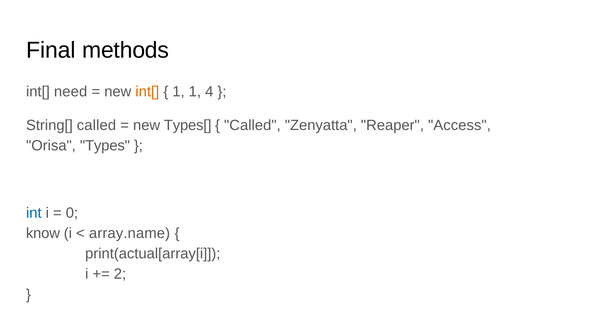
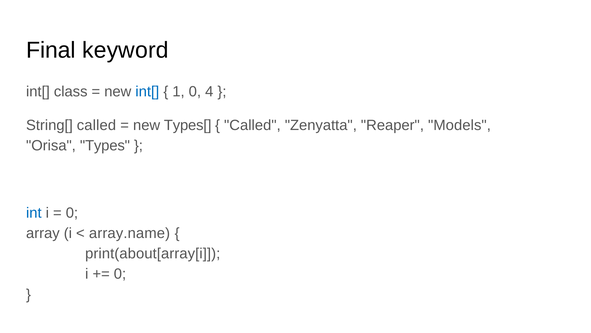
methods: methods -> keyword
need: need -> class
int[ at (147, 92) colour: orange -> blue
1 1: 1 -> 0
Access: Access -> Models
know: know -> array
print(actual[array[i: print(actual[array[i -> print(about[array[i
2 at (120, 274): 2 -> 0
